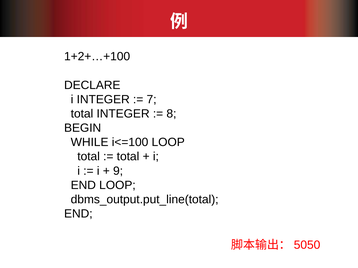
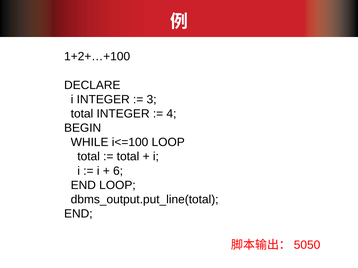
7: 7 -> 3
8: 8 -> 4
9: 9 -> 6
